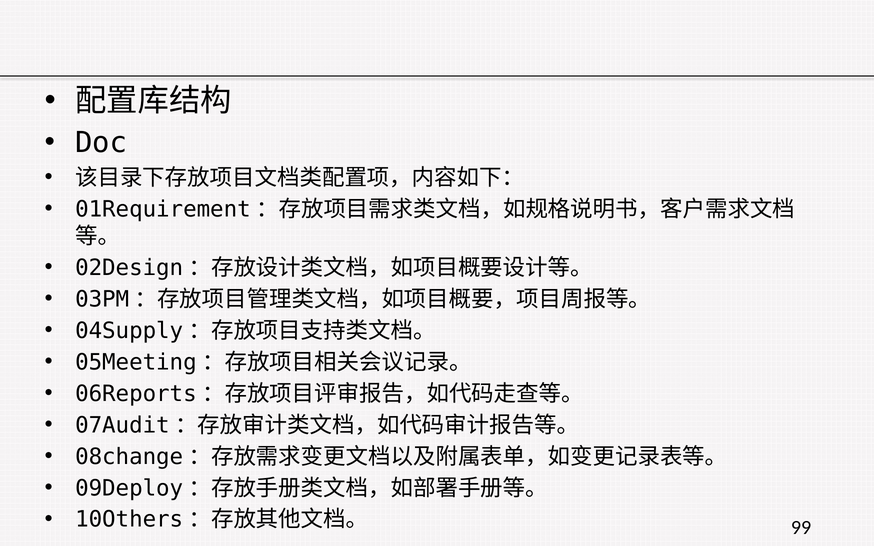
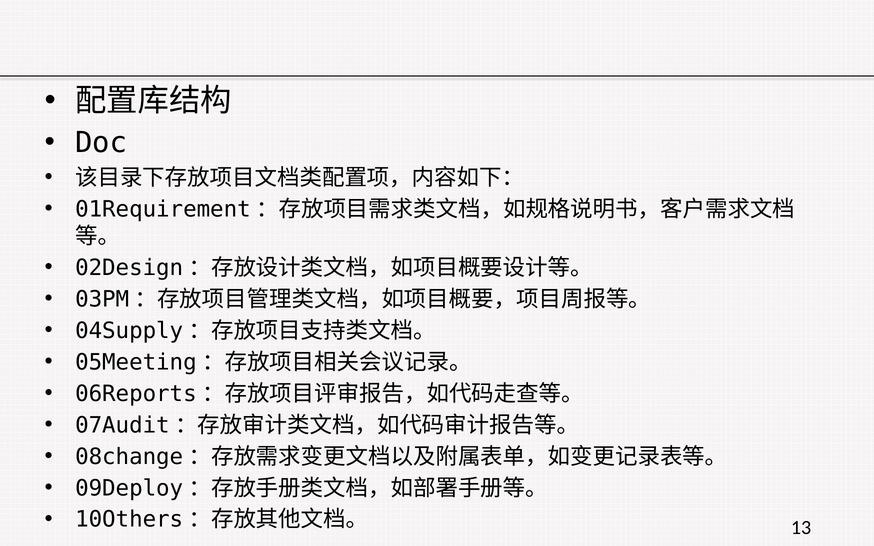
99: 99 -> 13
